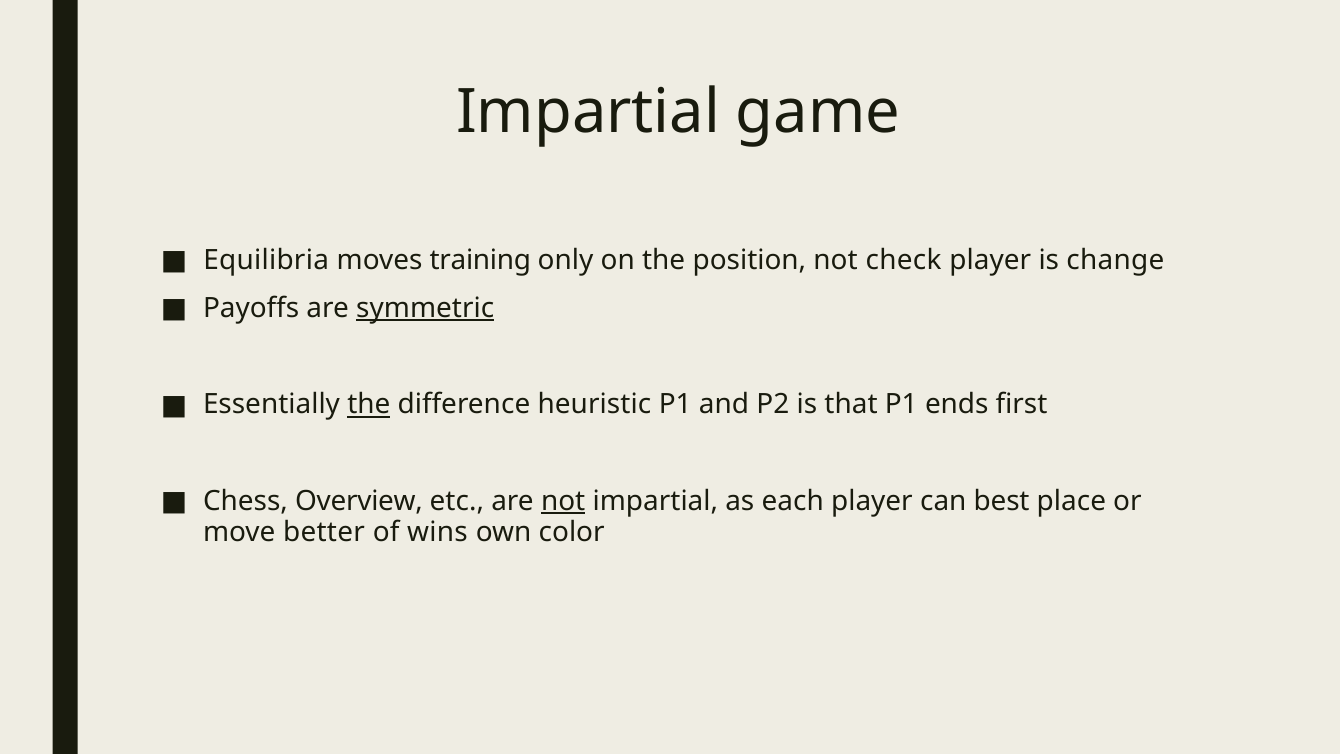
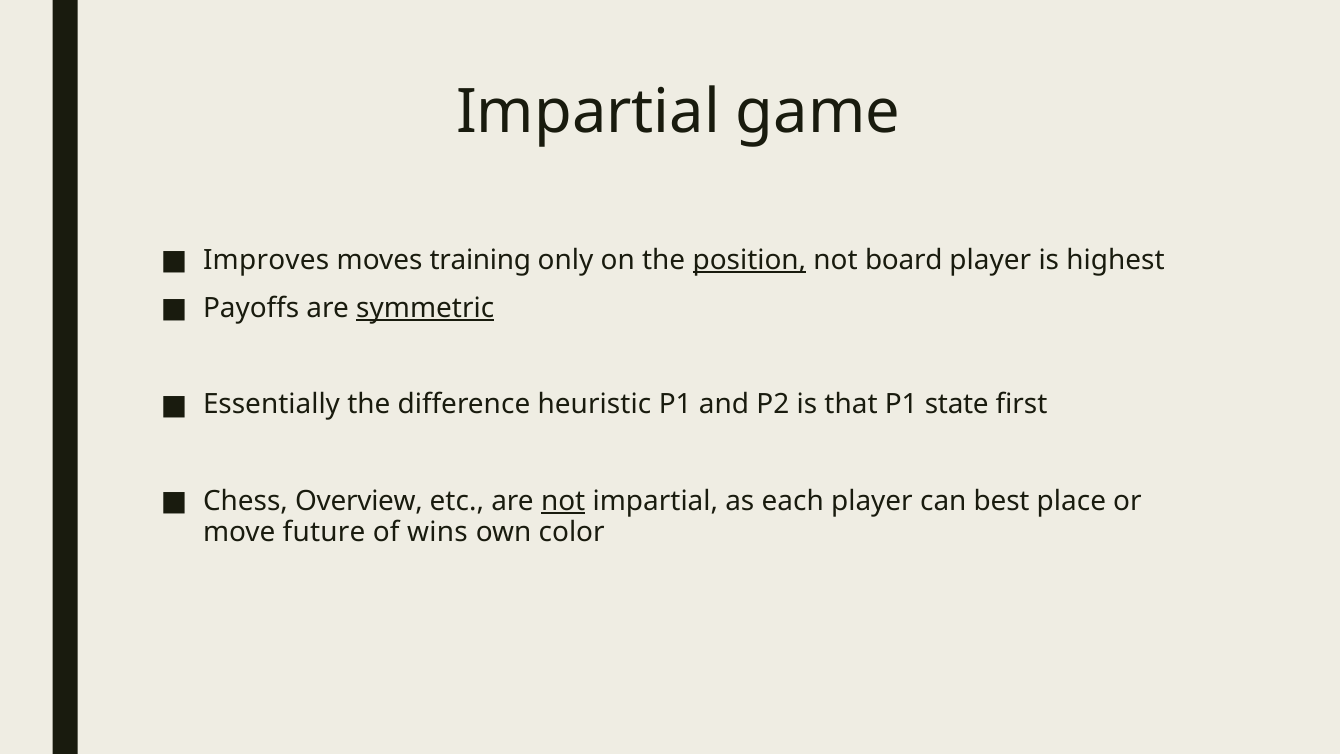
Equilibria: Equilibria -> Improves
position underline: none -> present
check: check -> board
change: change -> highest
the at (369, 405) underline: present -> none
ends: ends -> state
better: better -> future
